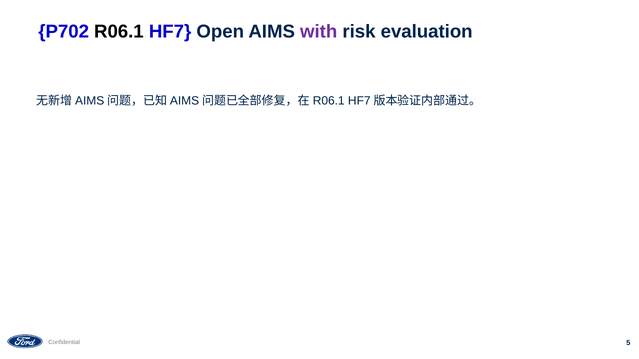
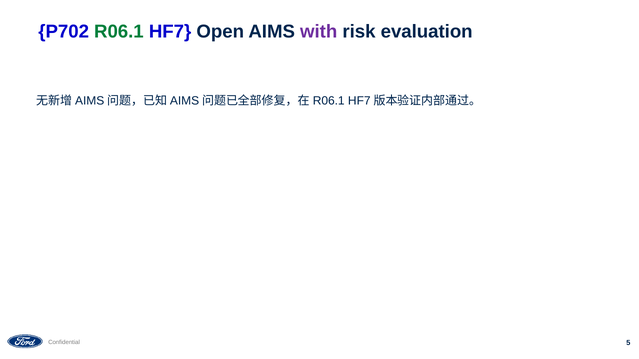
R06.1 colour: black -> green
